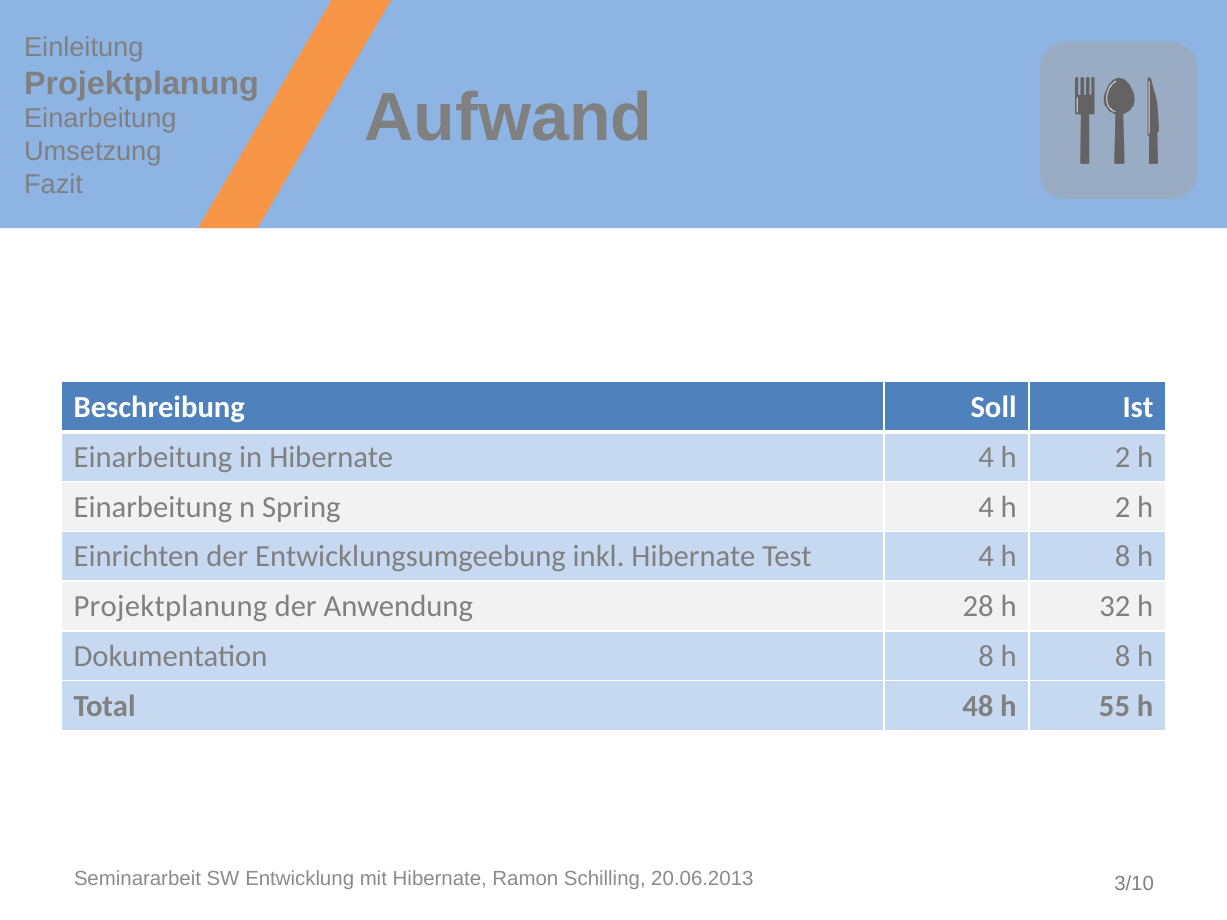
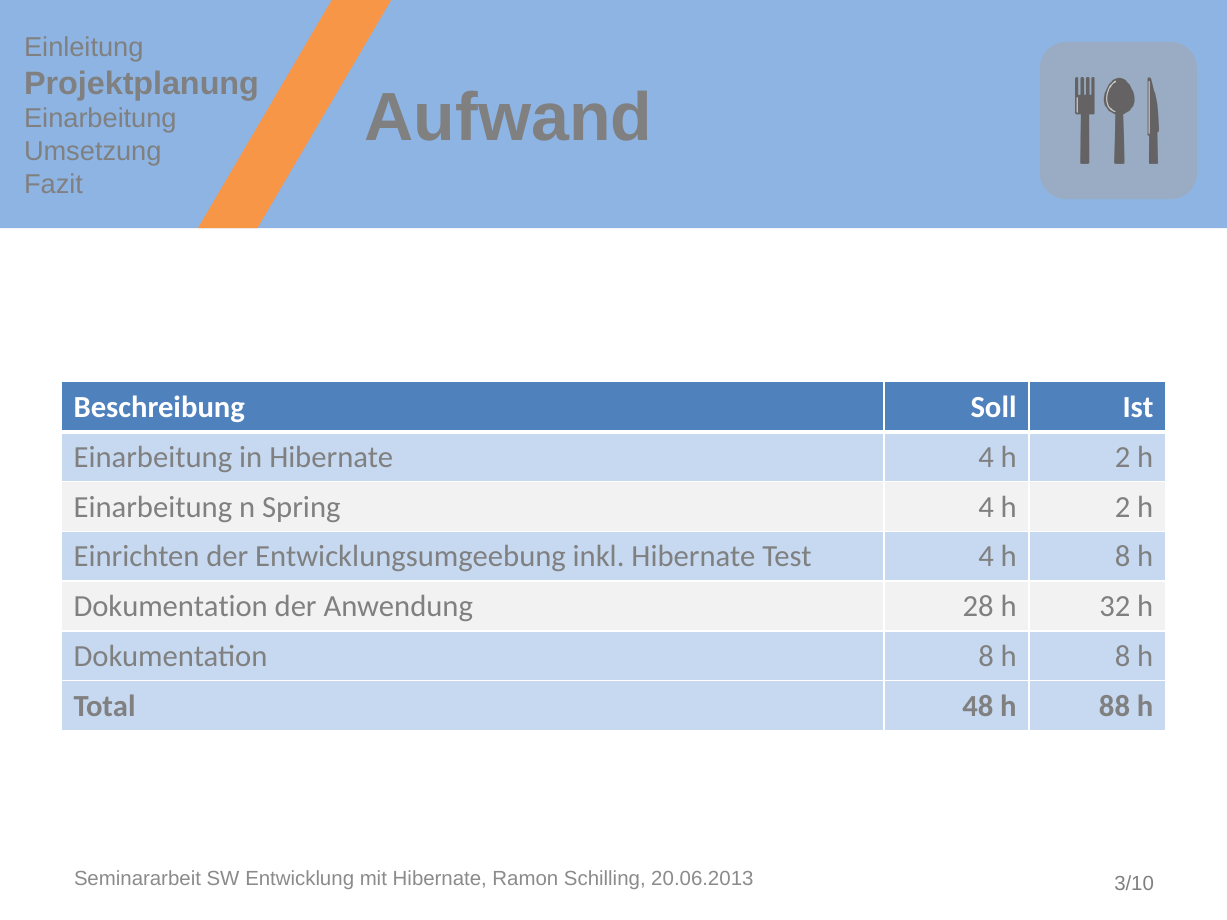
Projektplanung at (171, 607): Projektplanung -> Dokumentation
55: 55 -> 88
